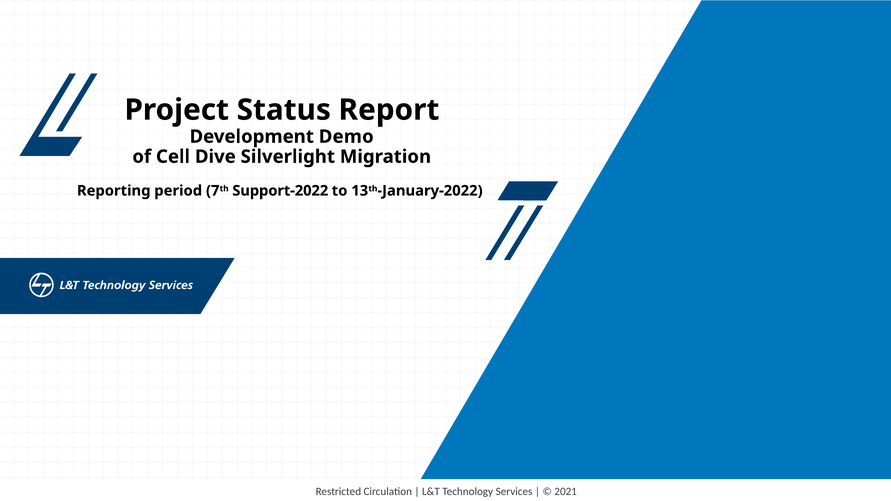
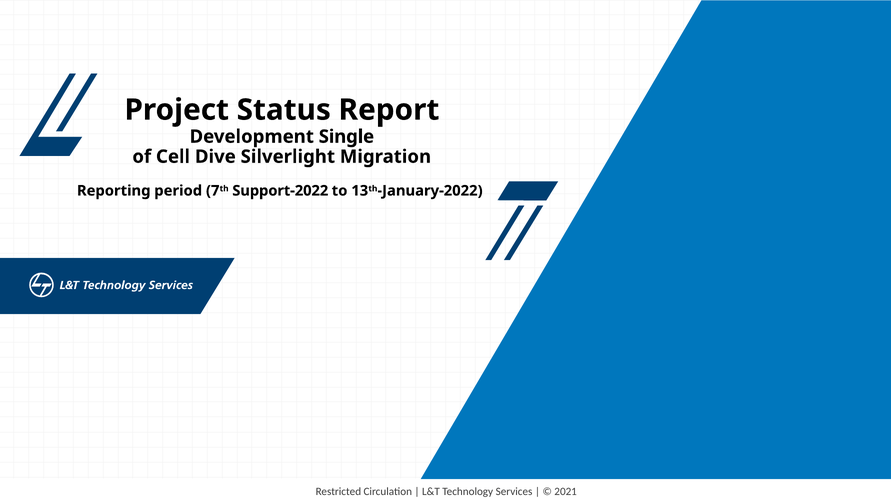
Demo: Demo -> Single
